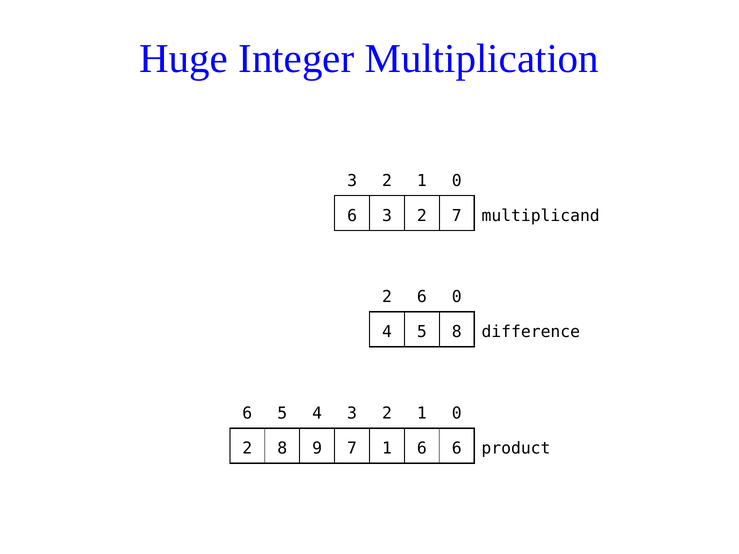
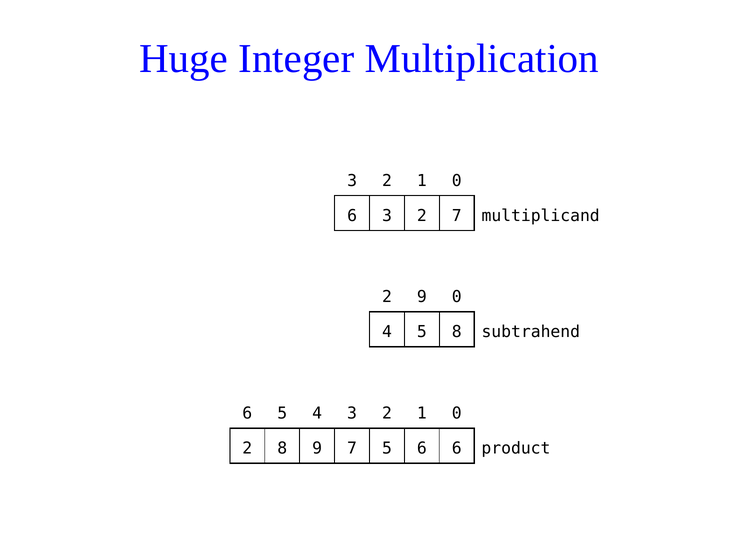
2 6: 6 -> 9
difference: difference -> subtrahend
7 1: 1 -> 5
